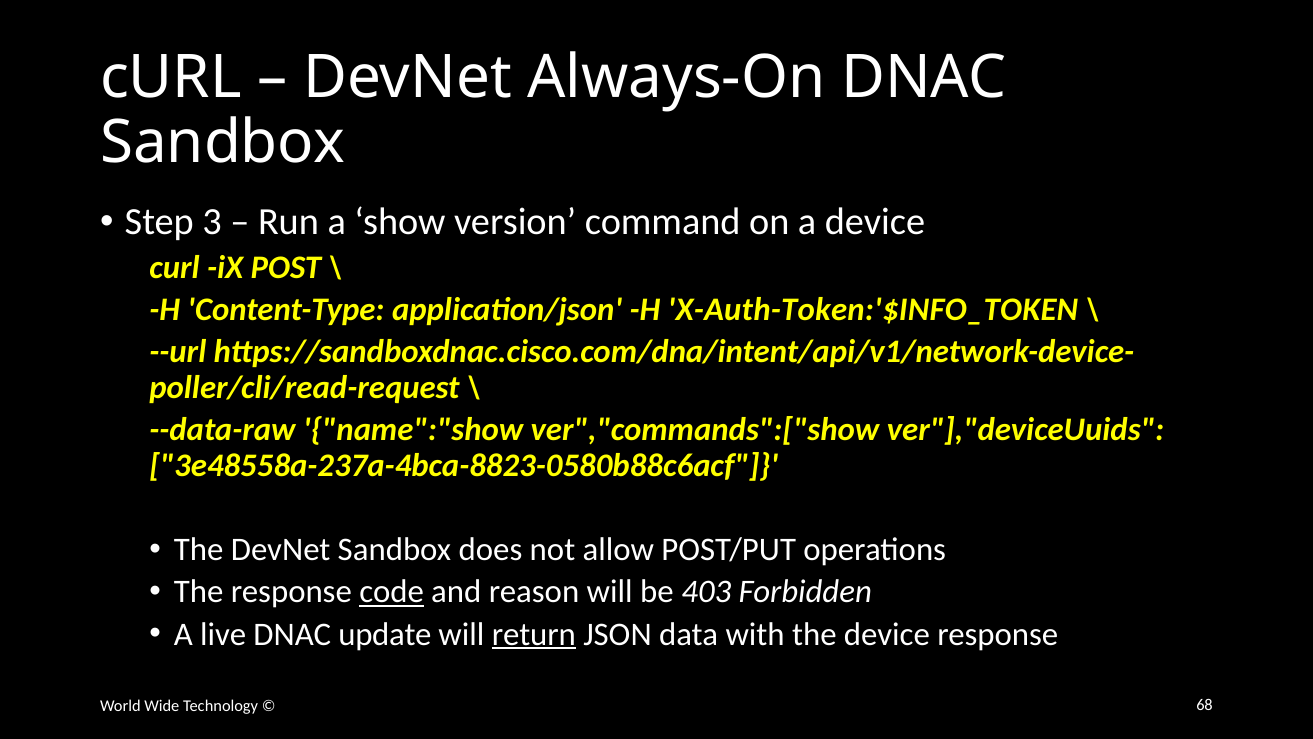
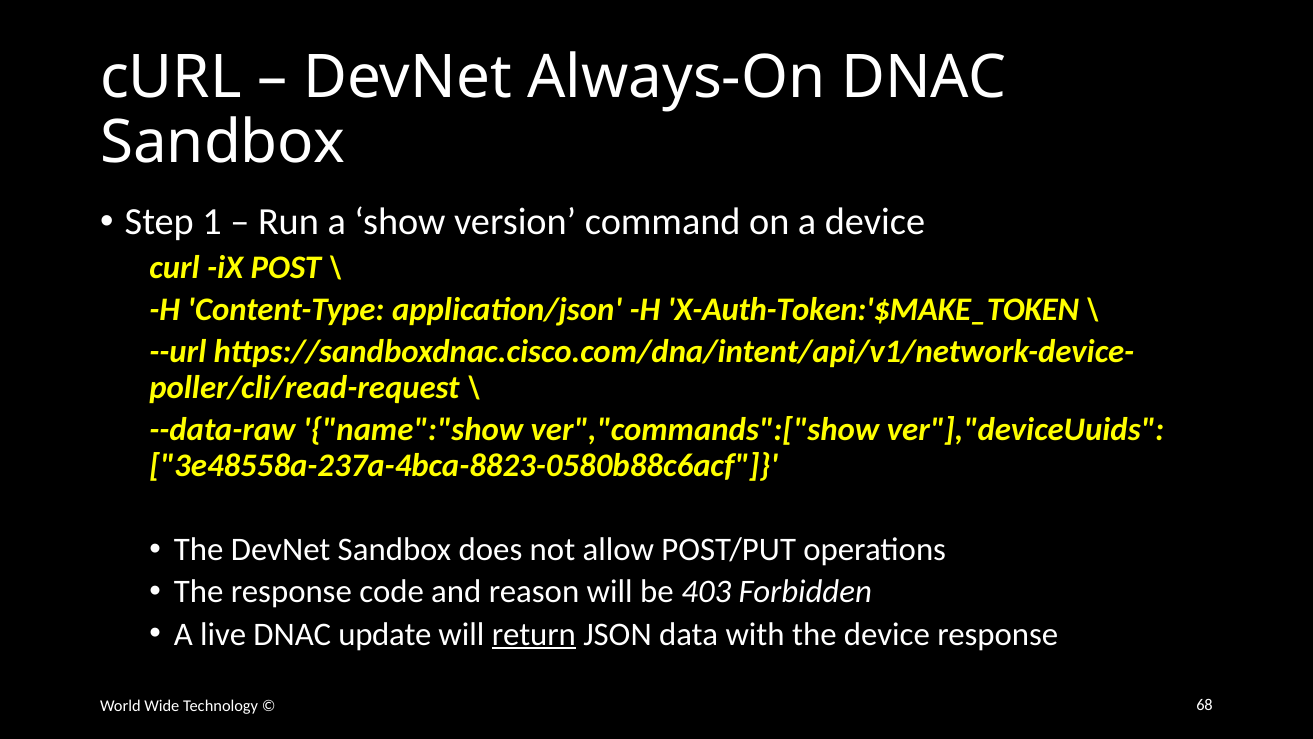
3: 3 -> 1
X-Auth-Token:'$INFO_TOKEN: X-Auth-Token:'$INFO_TOKEN -> X-Auth-Token:'$MAKE_TOKEN
code underline: present -> none
